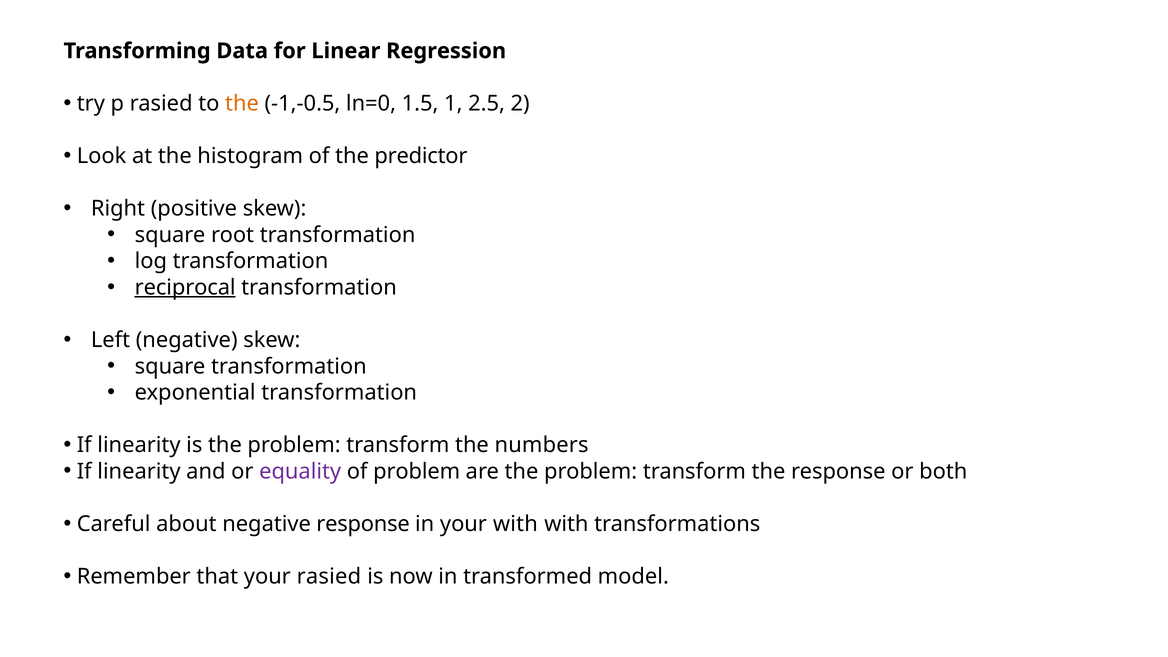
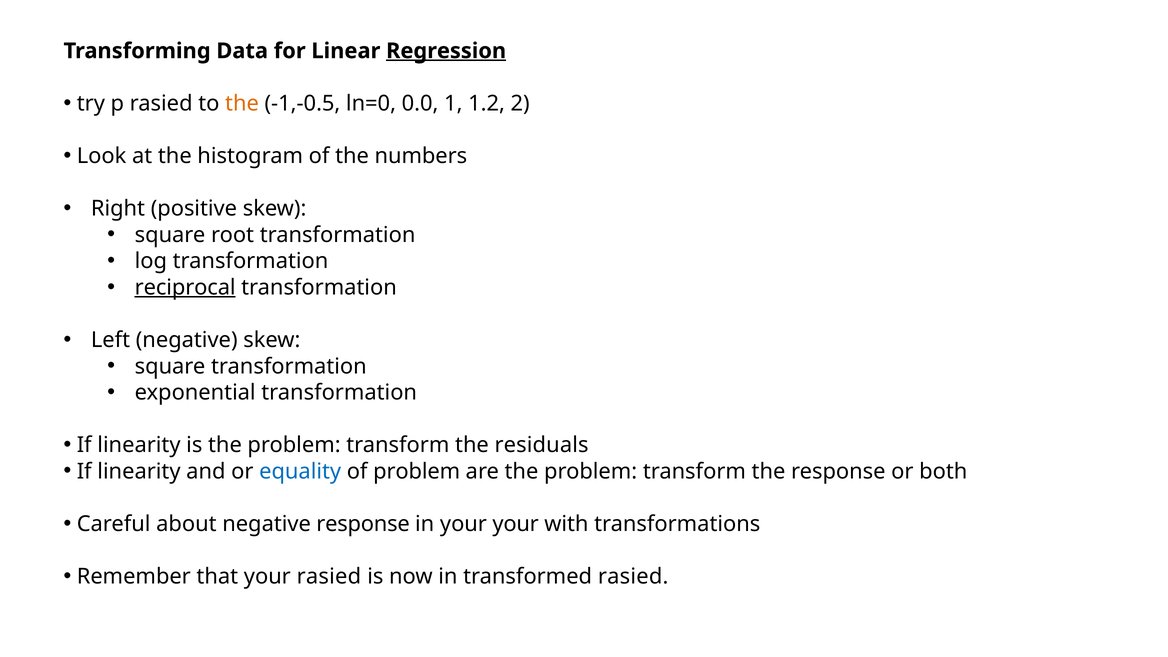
Regression underline: none -> present
1.5: 1.5 -> 0.0
2.5: 2.5 -> 1.2
predictor: predictor -> numbers
numbers: numbers -> residuals
equality colour: purple -> blue
your with: with -> your
transformed model: model -> rasied
